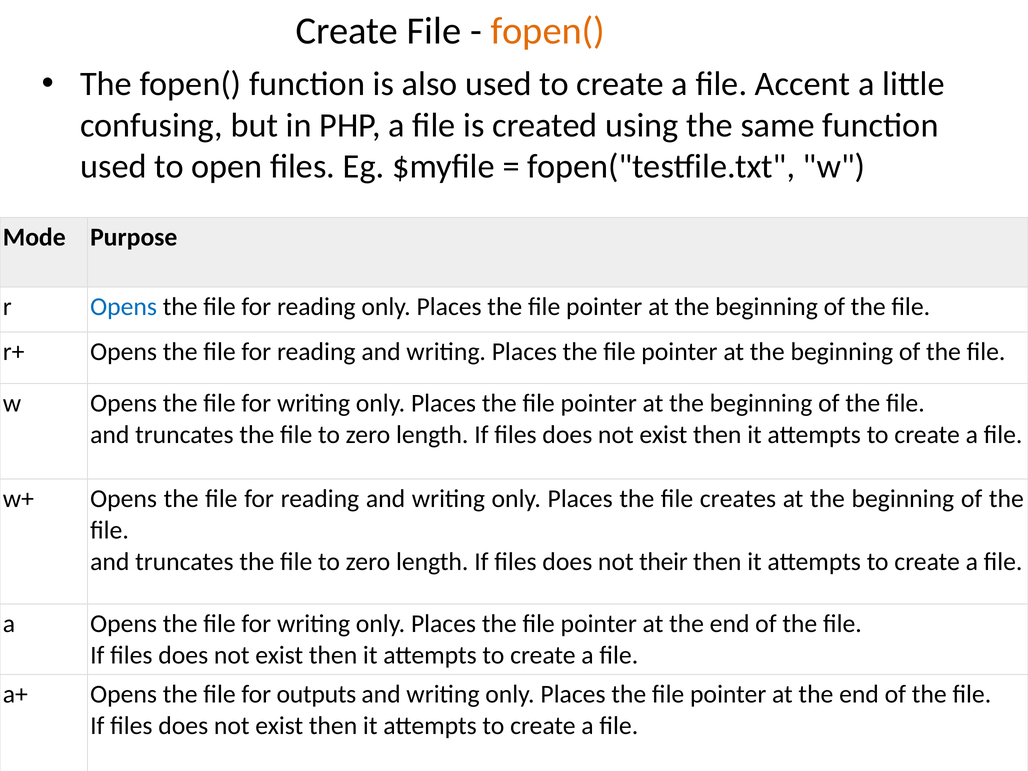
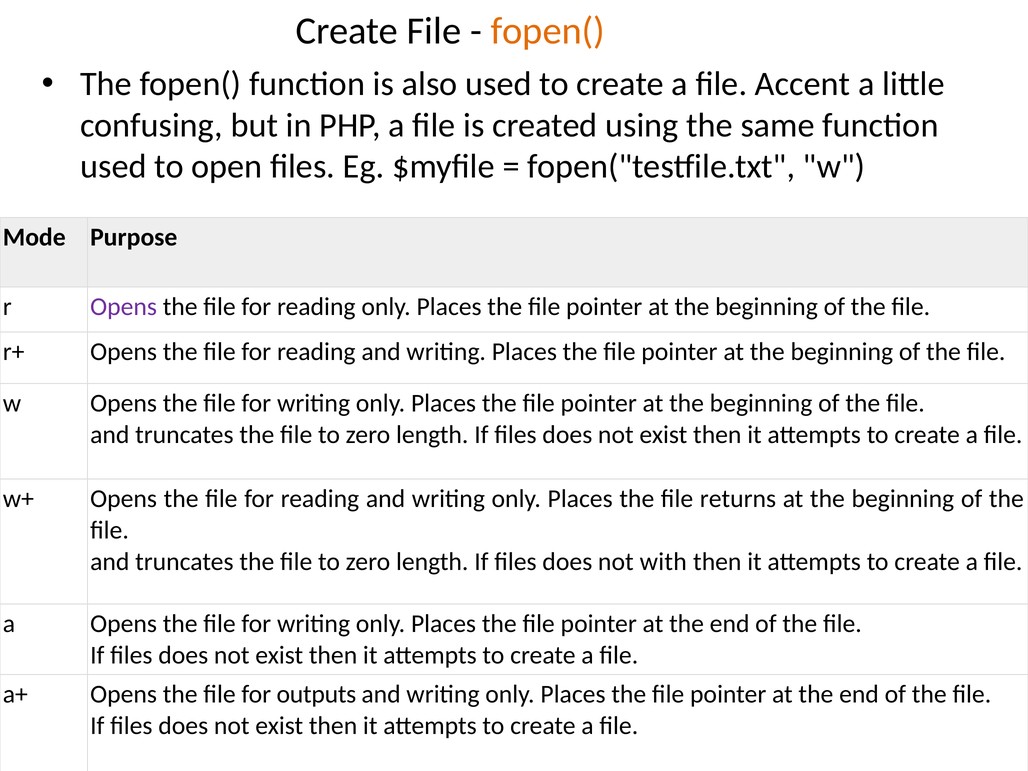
Opens at (124, 307) colour: blue -> purple
creates: creates -> returns
their: their -> with
